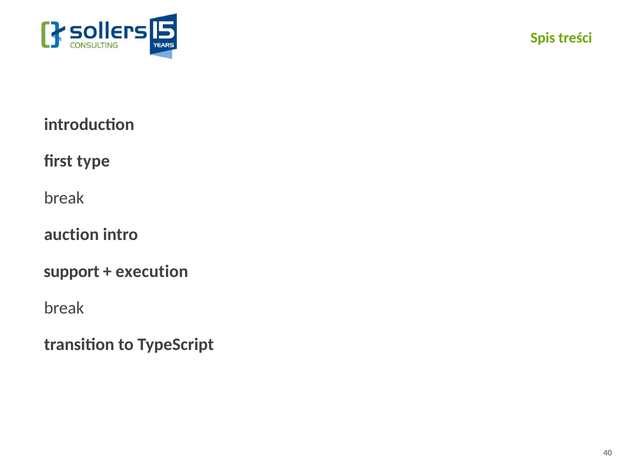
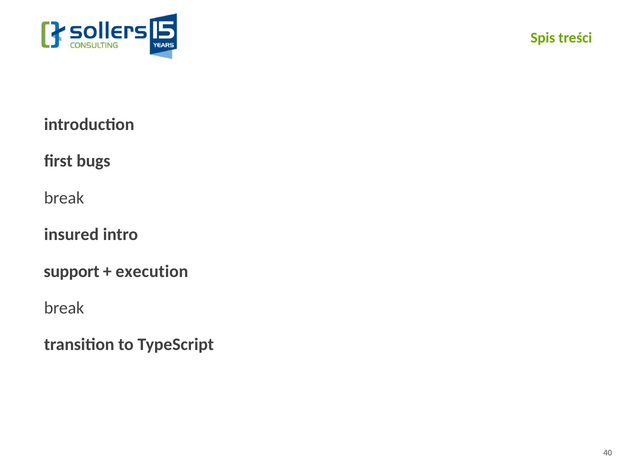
type: type -> bugs
auction: auction -> insured
